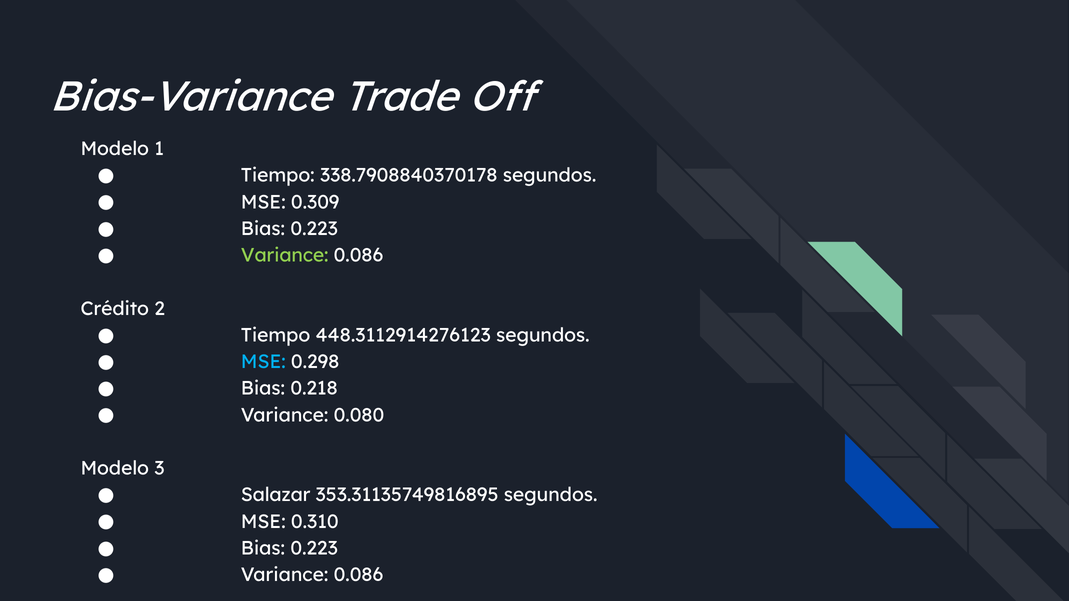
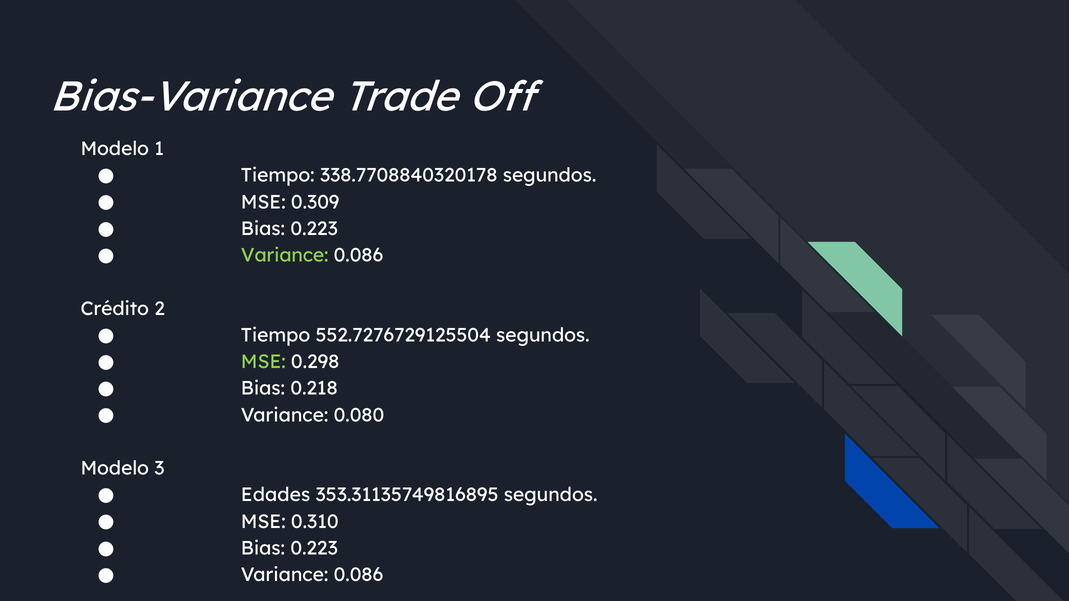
338.7908840370178: 338.7908840370178 -> 338.7708840320178
448.3112914276123: 448.3112914276123 -> 552.7276729125504
MSE at (263, 362) colour: light blue -> light green
Salazar: Salazar -> Edades
